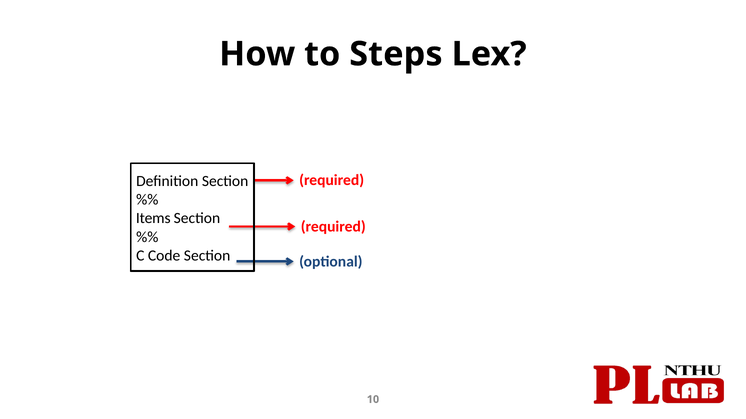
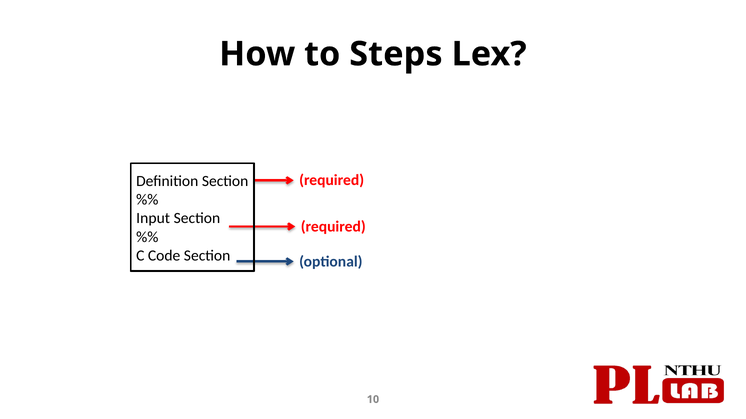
Items: Items -> Input
